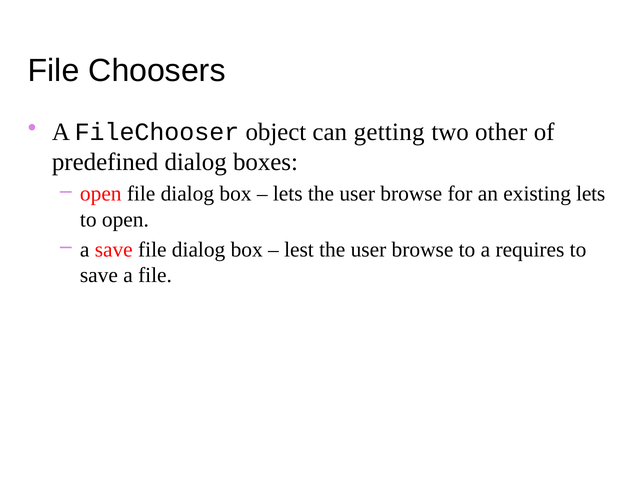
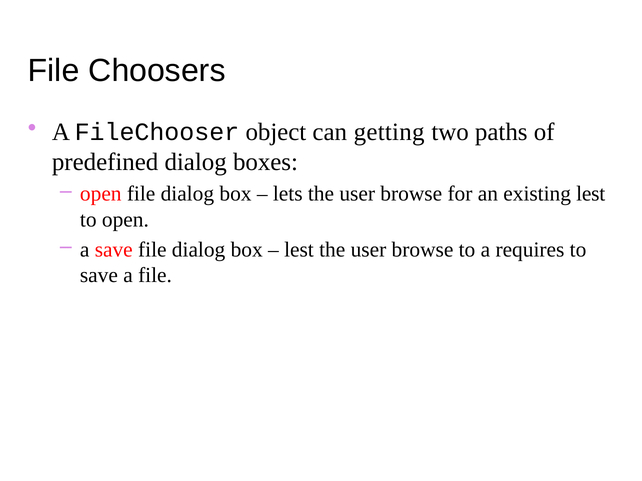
other: other -> paths
existing lets: lets -> lest
